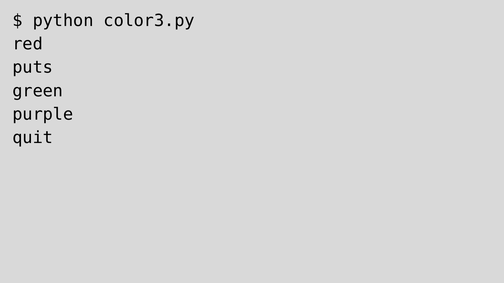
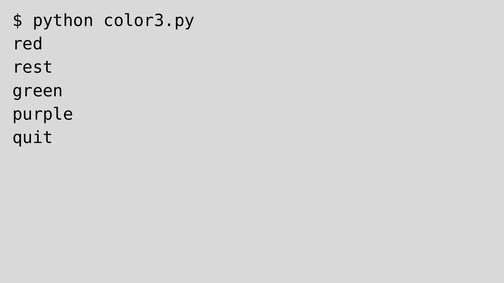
puts: puts -> rest
